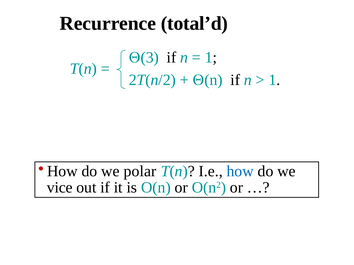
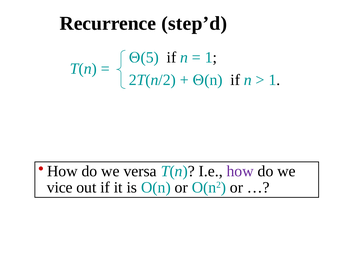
total’d: total’d -> step’d
3: 3 -> 5
polar: polar -> versa
how at (240, 172) colour: blue -> purple
